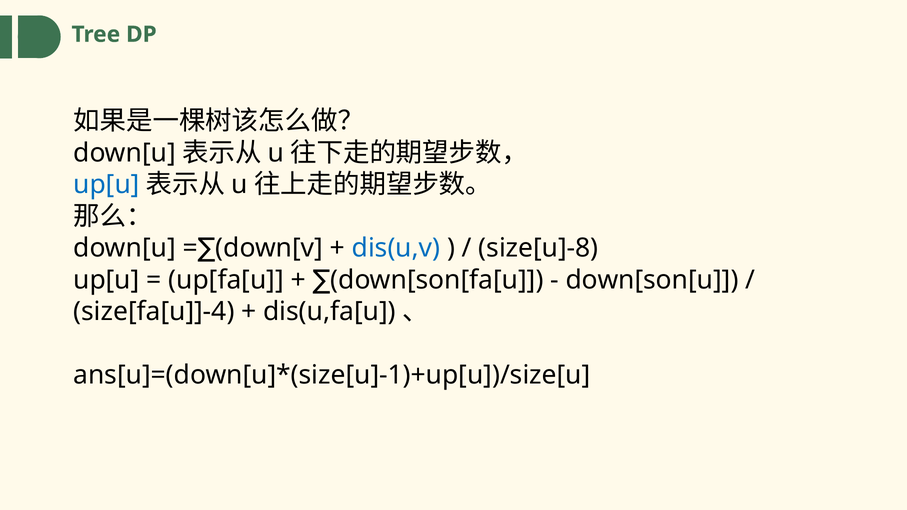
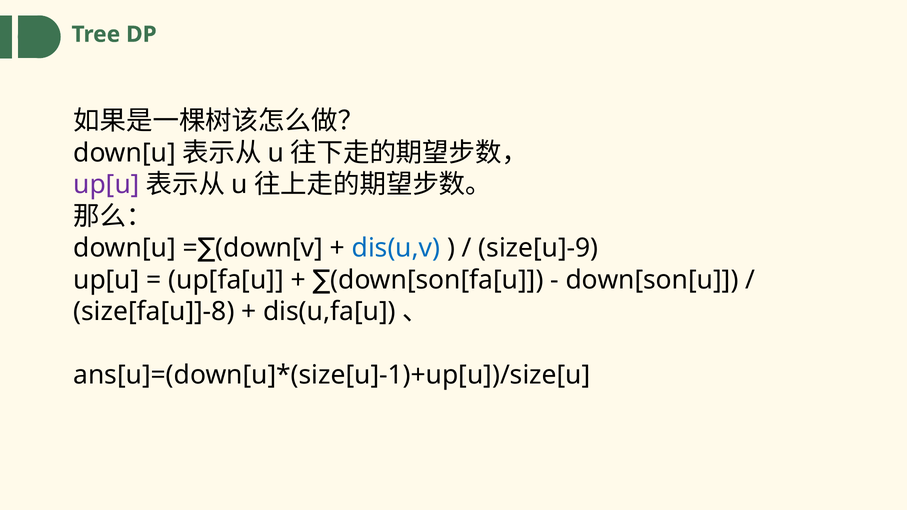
up[u at (106, 185) colour: blue -> purple
size[u]-8: size[u]-8 -> size[u]-9
size[fa[u]]-4: size[fa[u]]-4 -> size[fa[u]]-8
